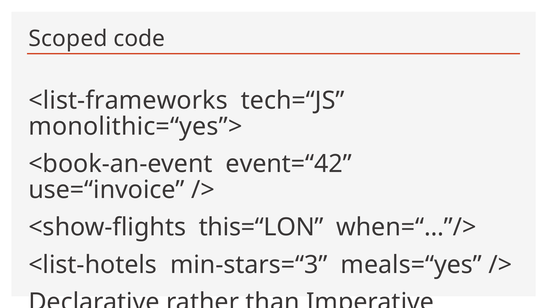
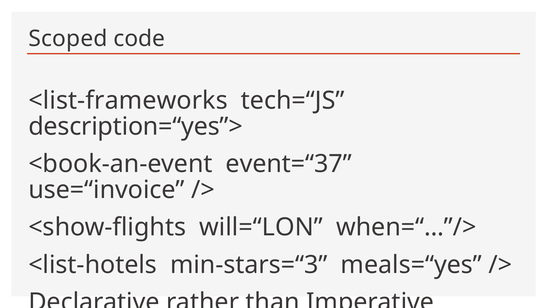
monolithic=“yes”>: monolithic=“yes”> -> description=“yes”>
event=“42: event=“42 -> event=“37
this=“LON: this=“LON -> will=“LON
